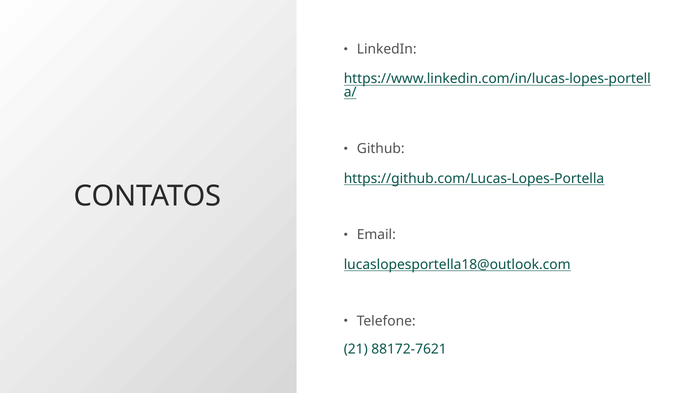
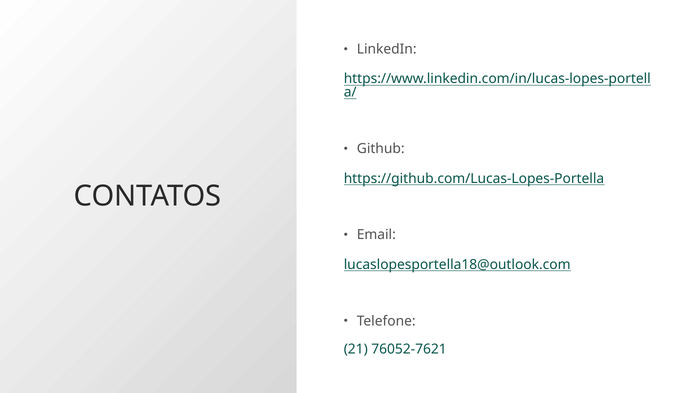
88172-7621: 88172-7621 -> 76052-7621
